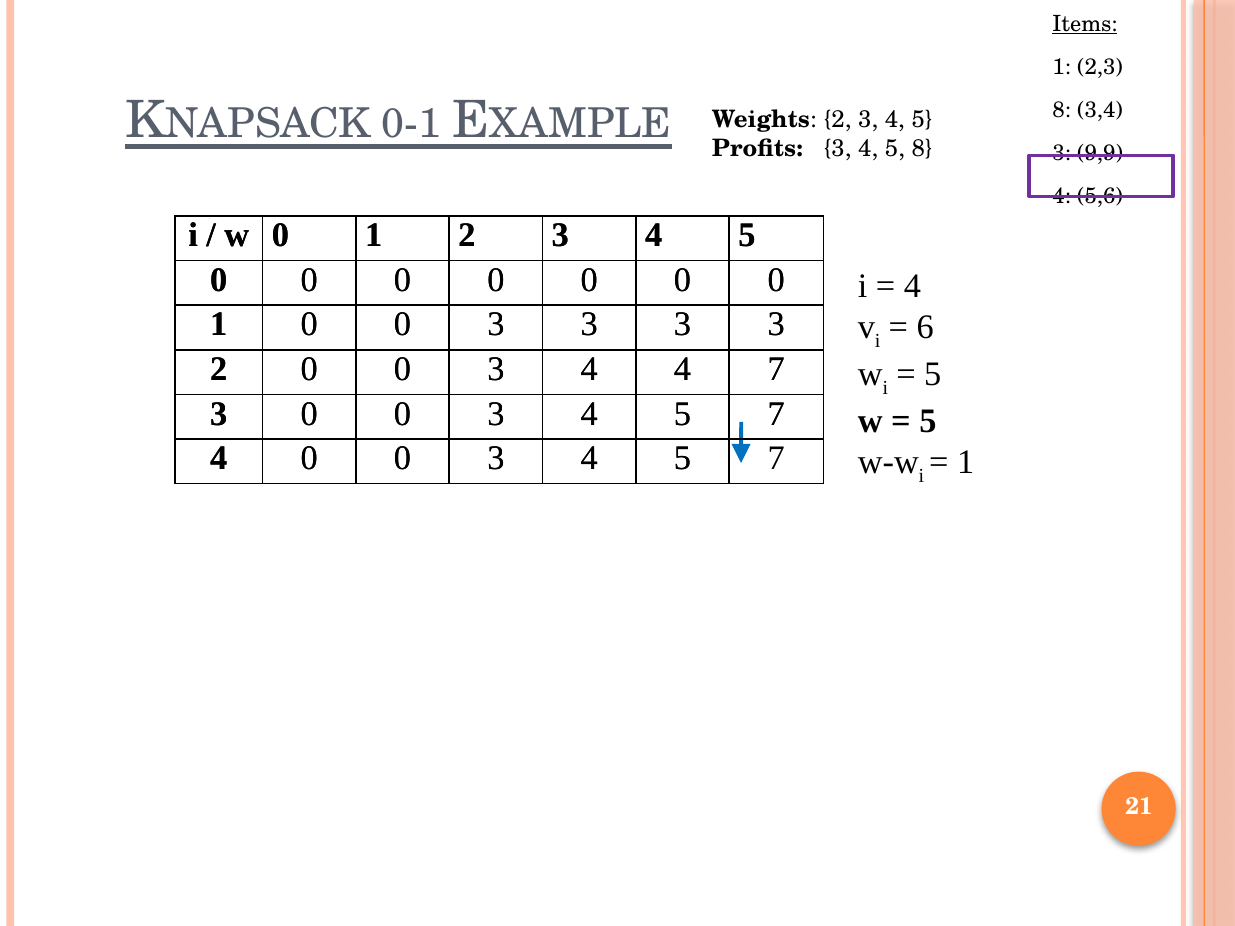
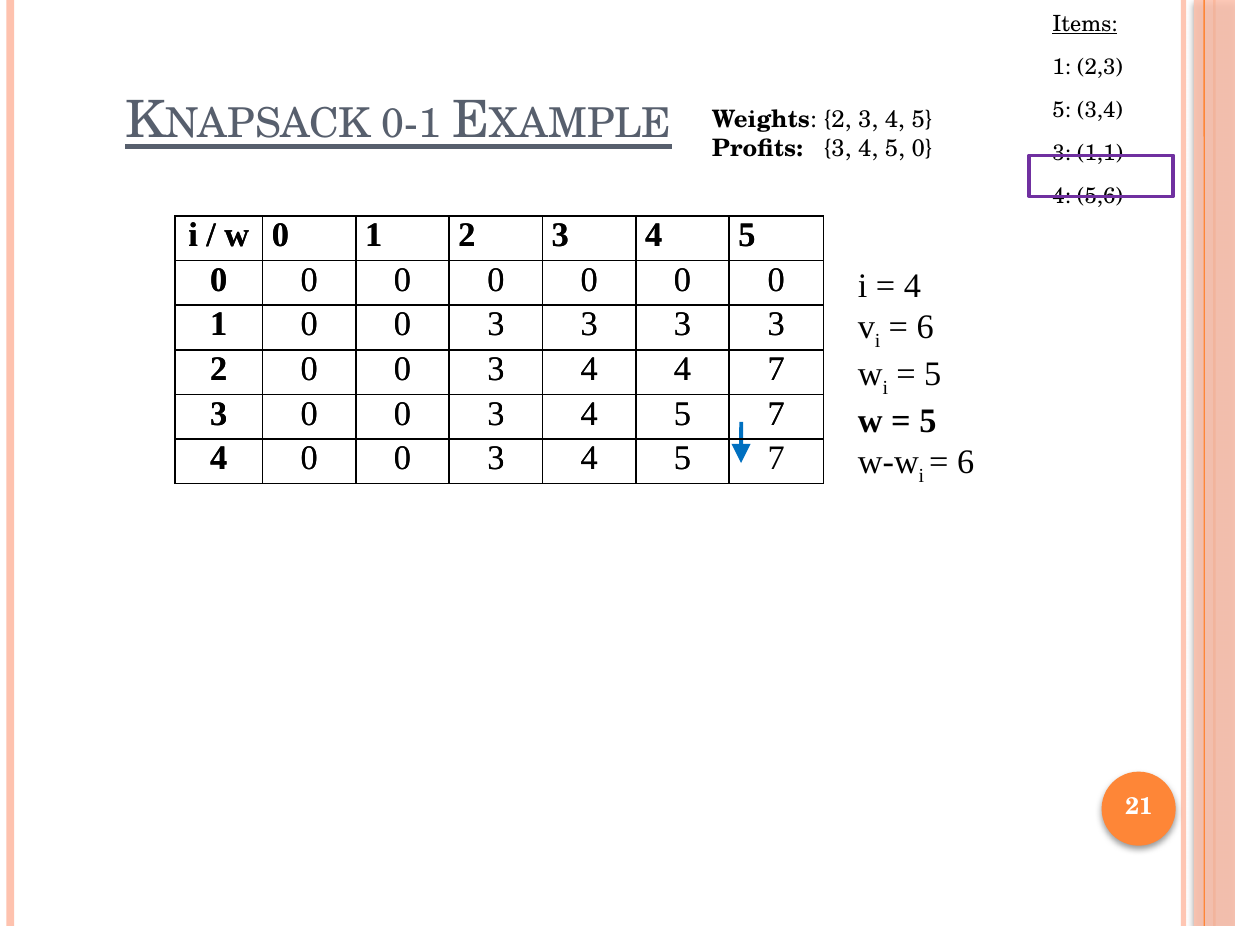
8 at (1062, 110): 8 -> 5
8 at (922, 149): 8 -> 0
9,9: 9,9 -> 1,1
1 at (966, 462): 1 -> 6
